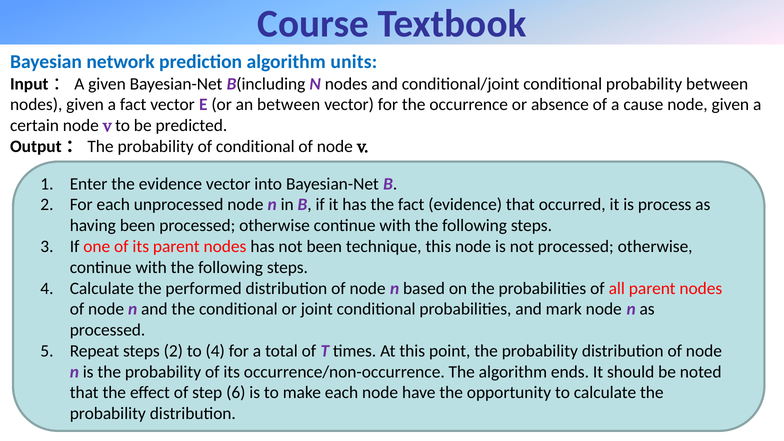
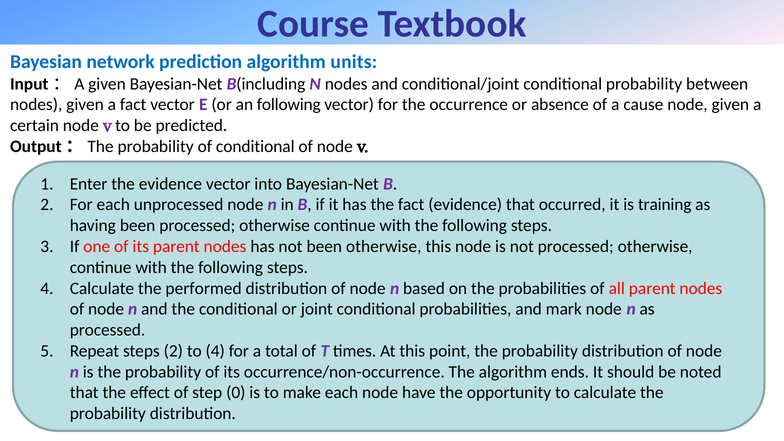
an between: between -> following
process: process -> training
been technique: technique -> otherwise
6: 6 -> 0
